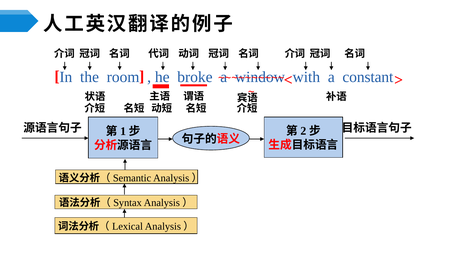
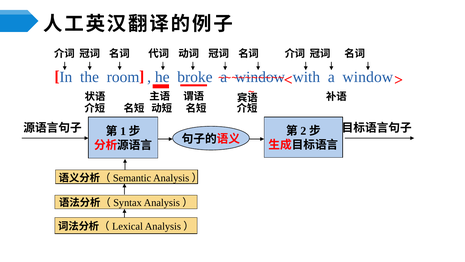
with a constant: constant -> window
